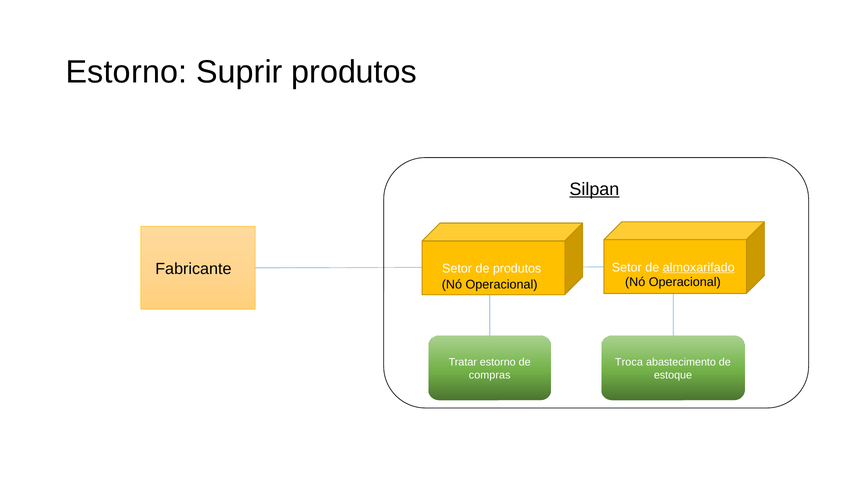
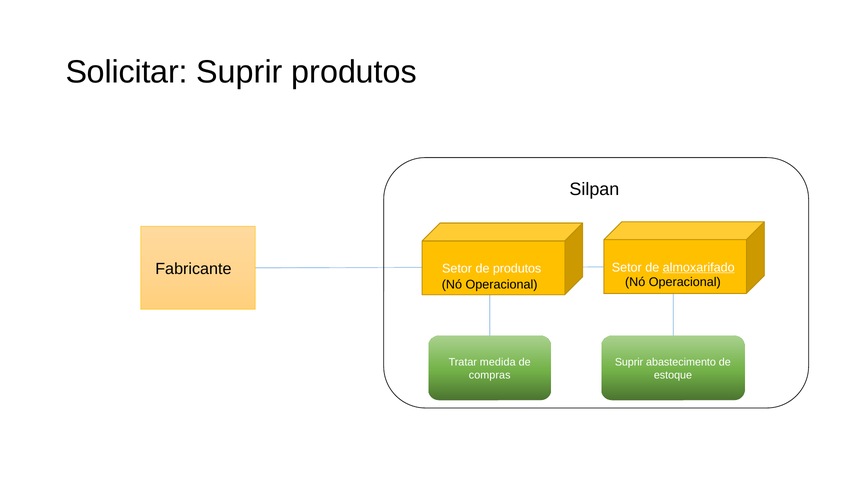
Estorno at (126, 72): Estorno -> Solicitar
Silpan underline: present -> none
Tratar estorno: estorno -> medida
Troca at (629, 362): Troca -> Suprir
